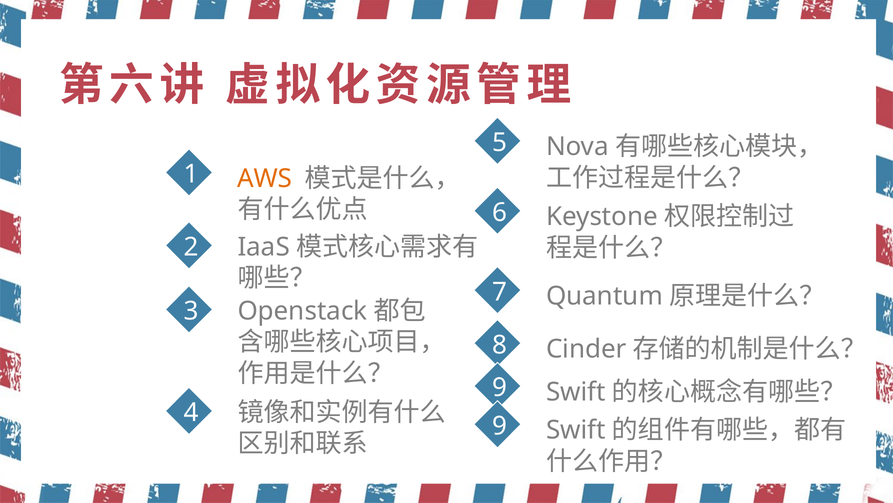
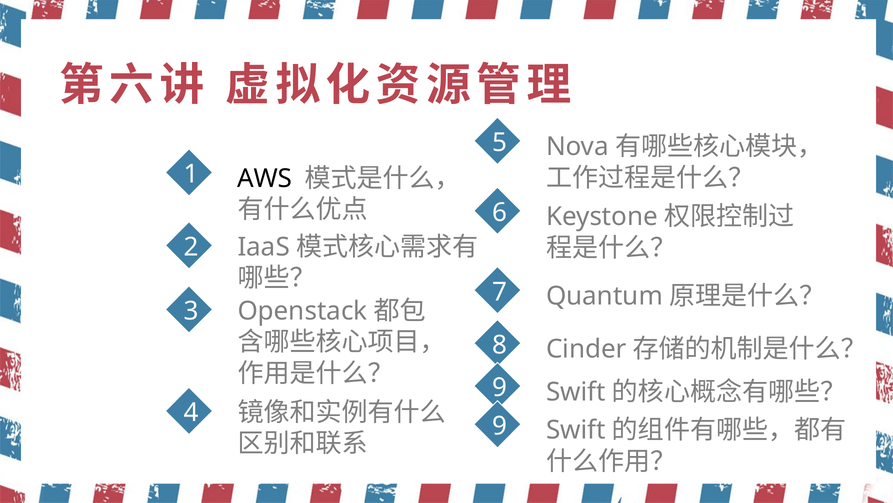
AWS colour: orange -> black
